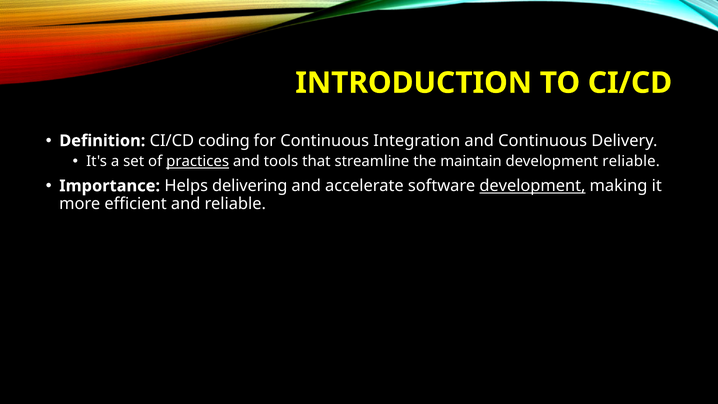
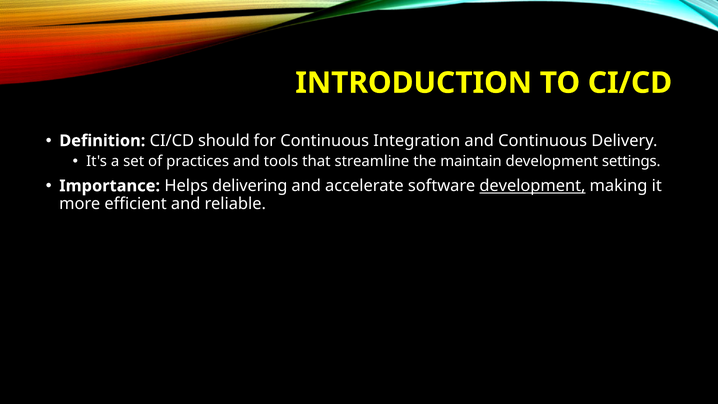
coding: coding -> should
practices underline: present -> none
development reliable: reliable -> settings
